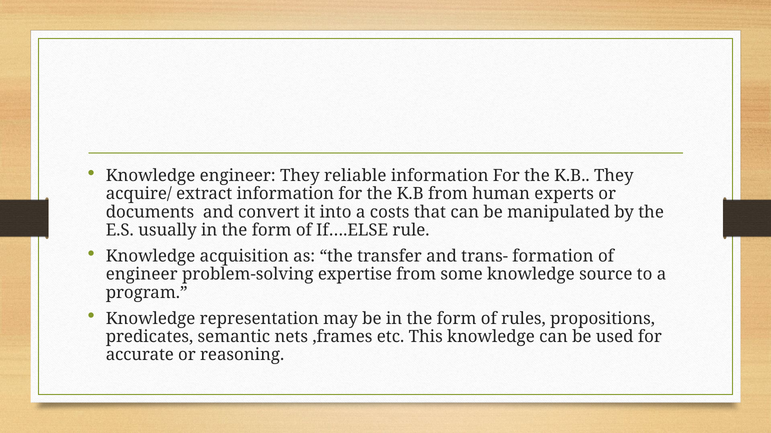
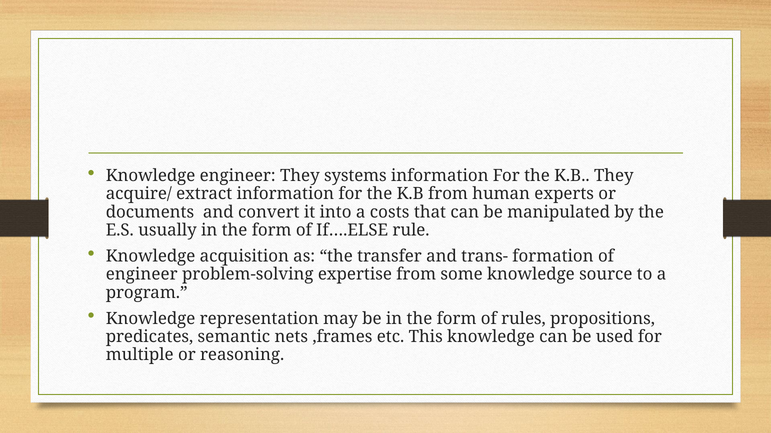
reliable: reliable -> systems
accurate: accurate -> multiple
